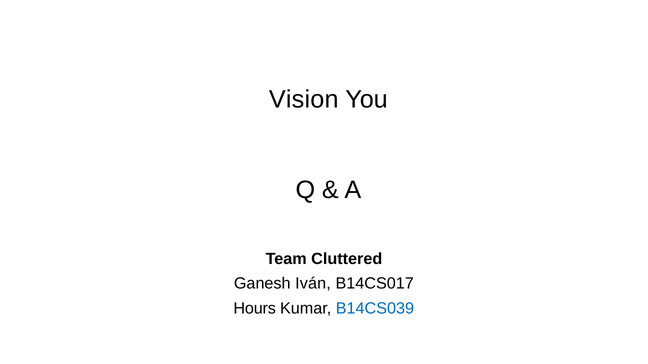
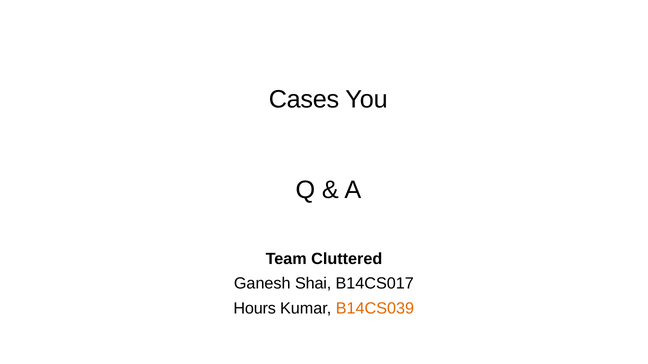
Vision: Vision -> Cases
Iván: Iván -> Shai
B14CS039 colour: blue -> orange
